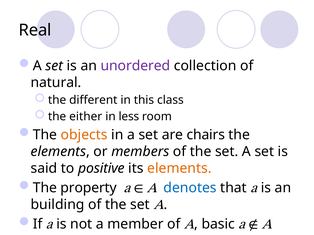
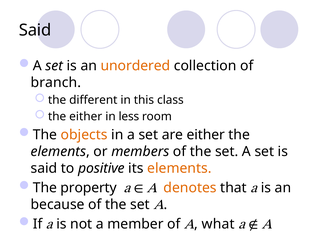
Real at (35, 30): Real -> Said
unordered colour: purple -> orange
natural: natural -> branch
are chairs: chairs -> either
denotes colour: blue -> orange
building: building -> because
basic: basic -> what
